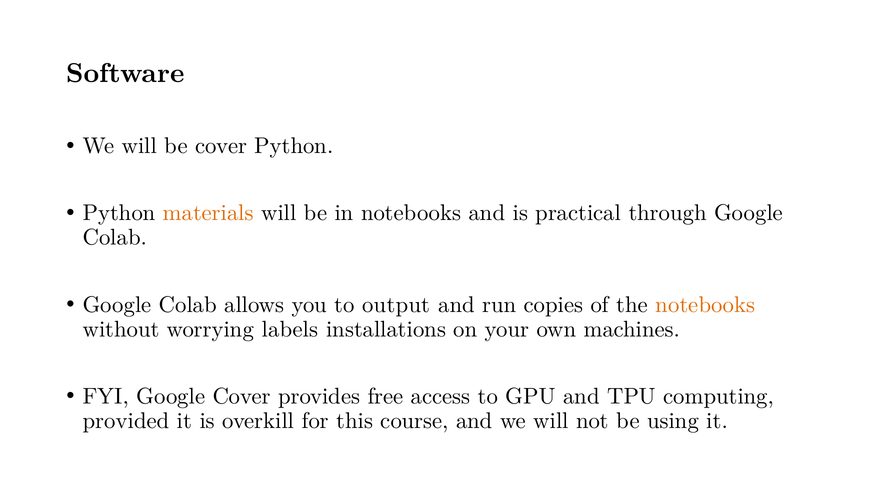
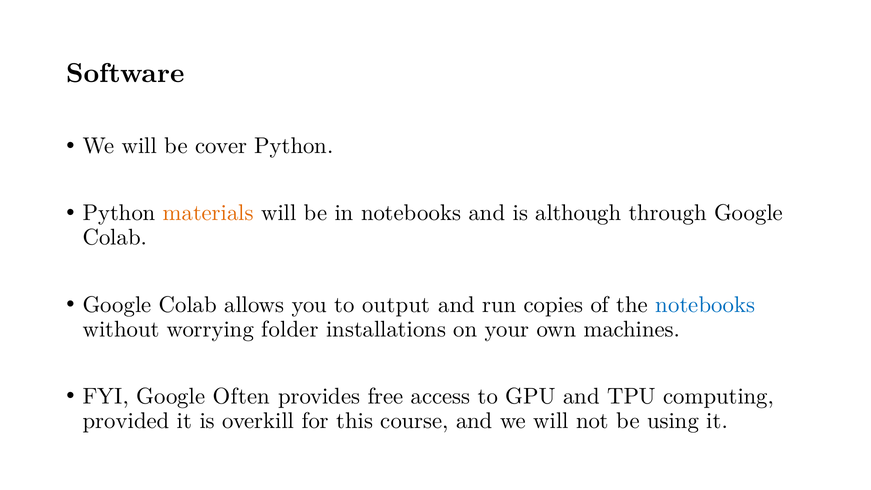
practical: practical -> although
notebooks at (705, 305) colour: orange -> blue
labels: labels -> folder
Google Cover: Cover -> Often
